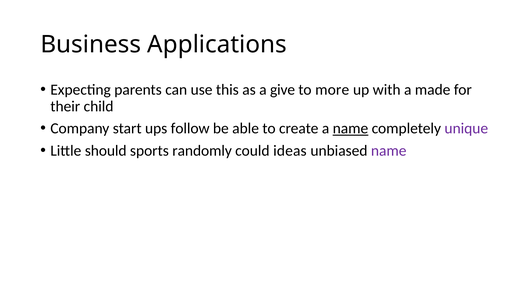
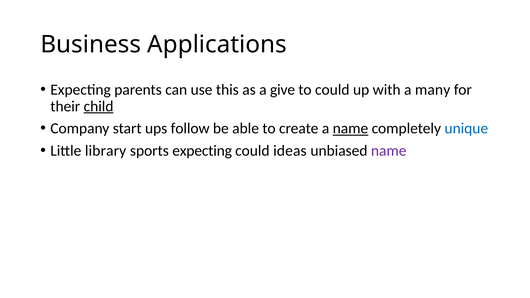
to more: more -> could
made: made -> many
child underline: none -> present
unique colour: purple -> blue
should: should -> library
sports randomly: randomly -> expecting
